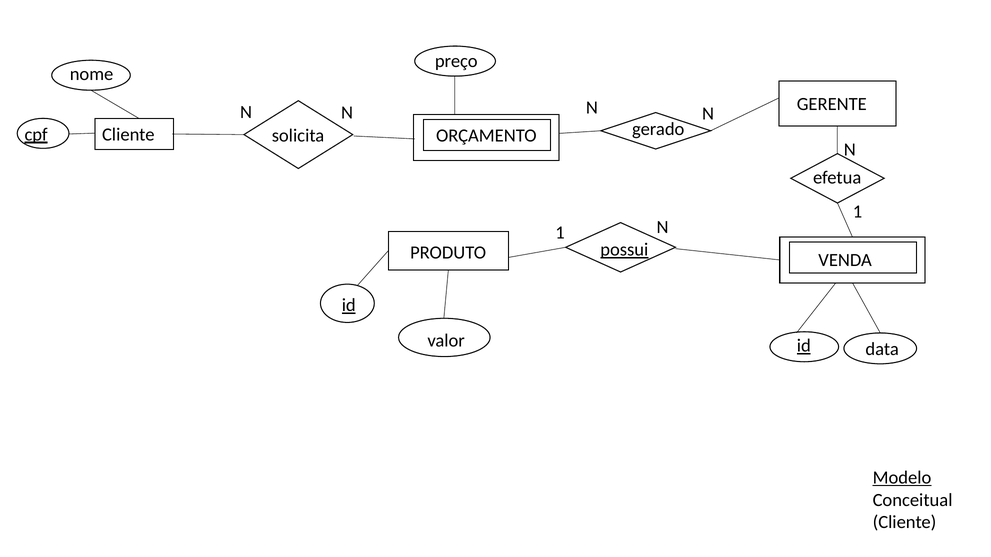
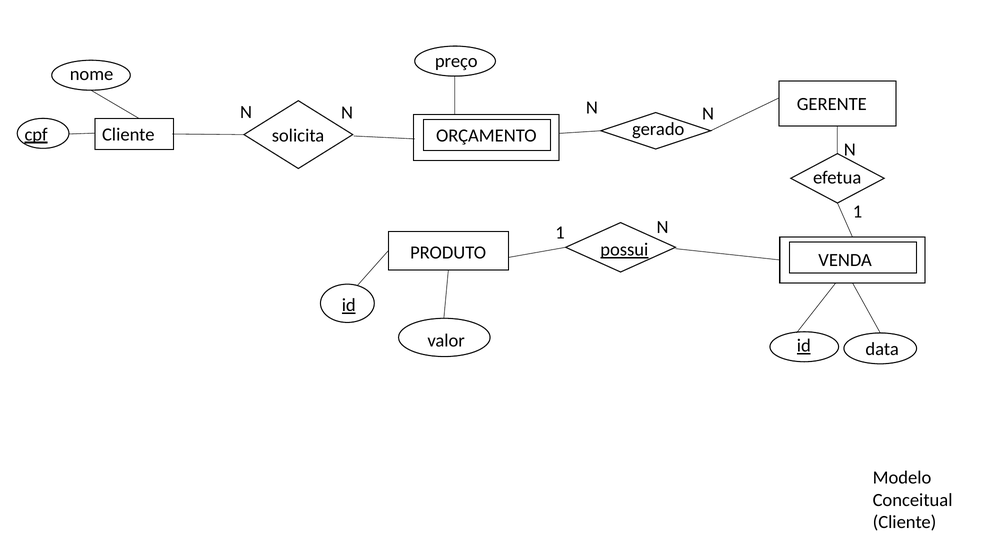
Modelo underline: present -> none
